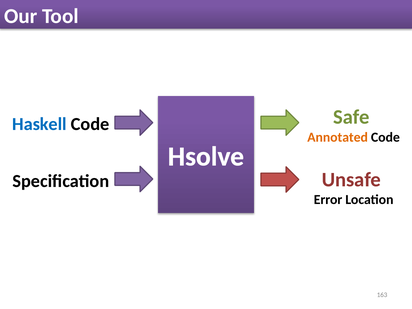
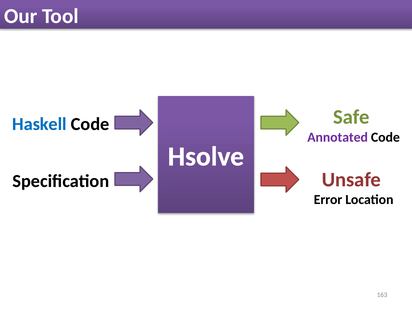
Annotated colour: orange -> purple
